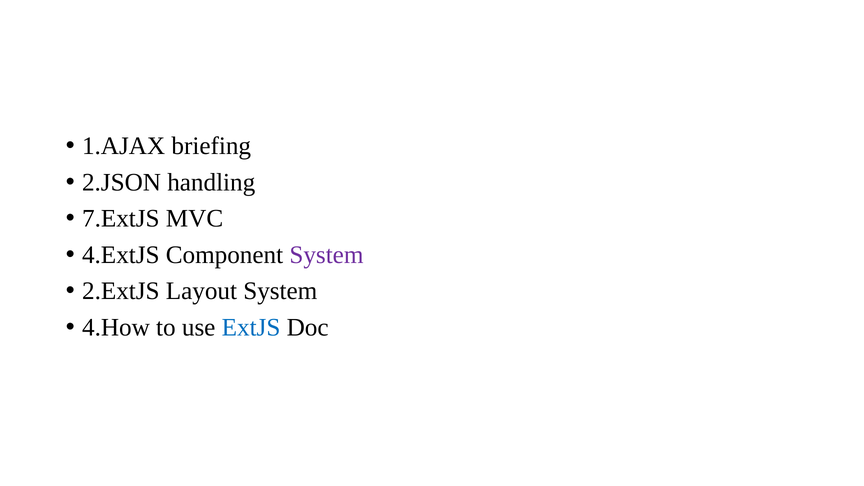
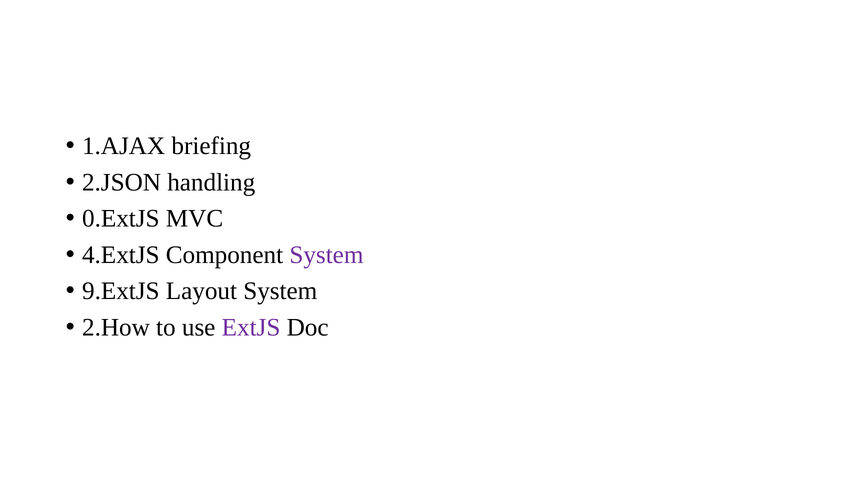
7.ExtJS: 7.ExtJS -> 0.ExtJS
2.ExtJS: 2.ExtJS -> 9.ExtJS
4.How: 4.How -> 2.How
ExtJS colour: blue -> purple
